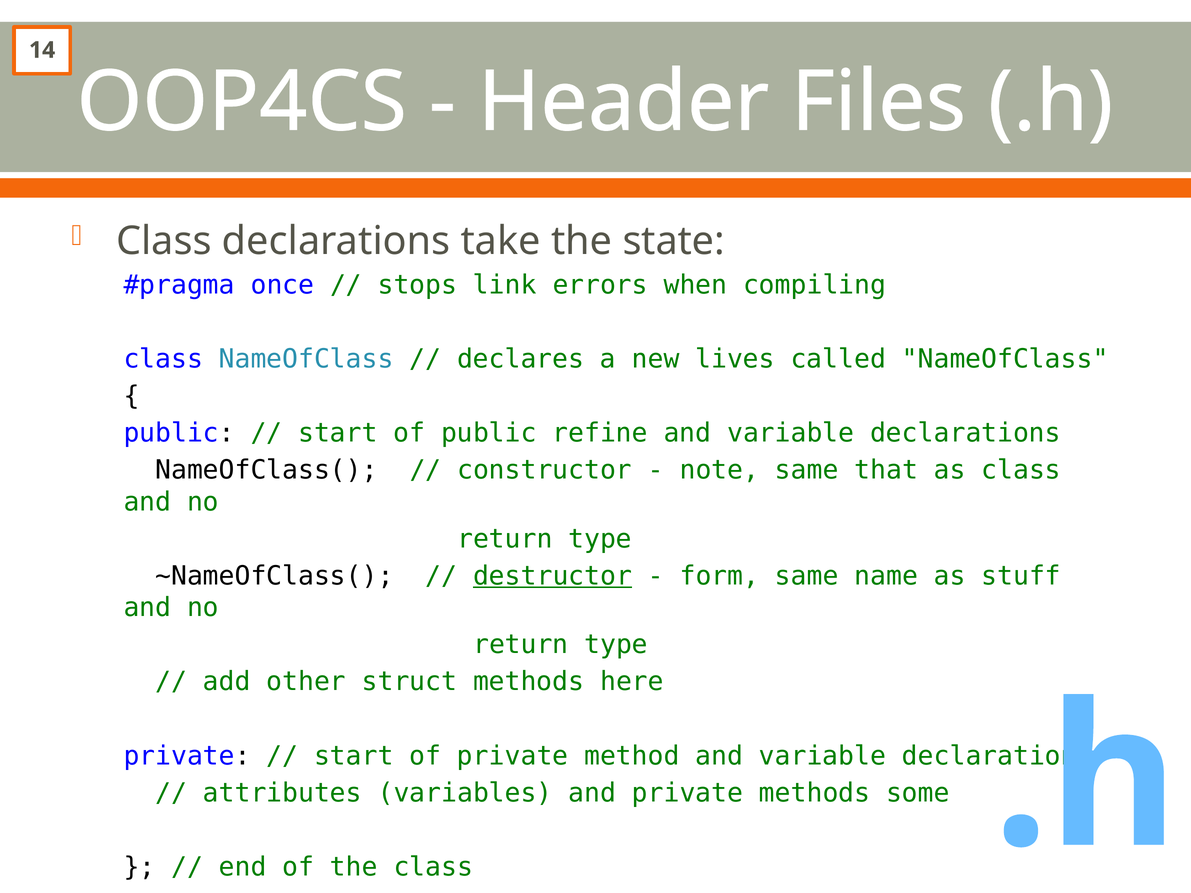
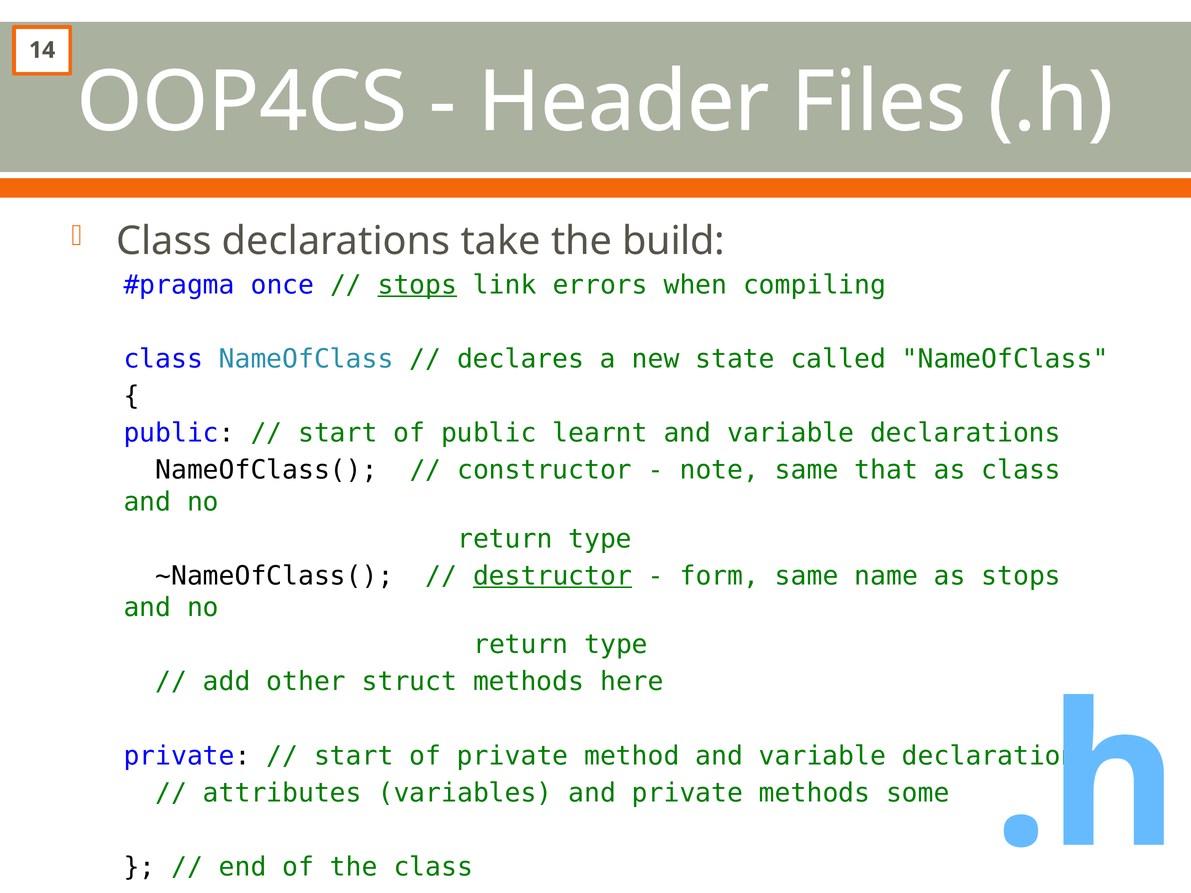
state: state -> build
stops at (417, 285) underline: none -> present
lives: lives -> state
refine: refine -> learnt
as stuff: stuff -> stops
